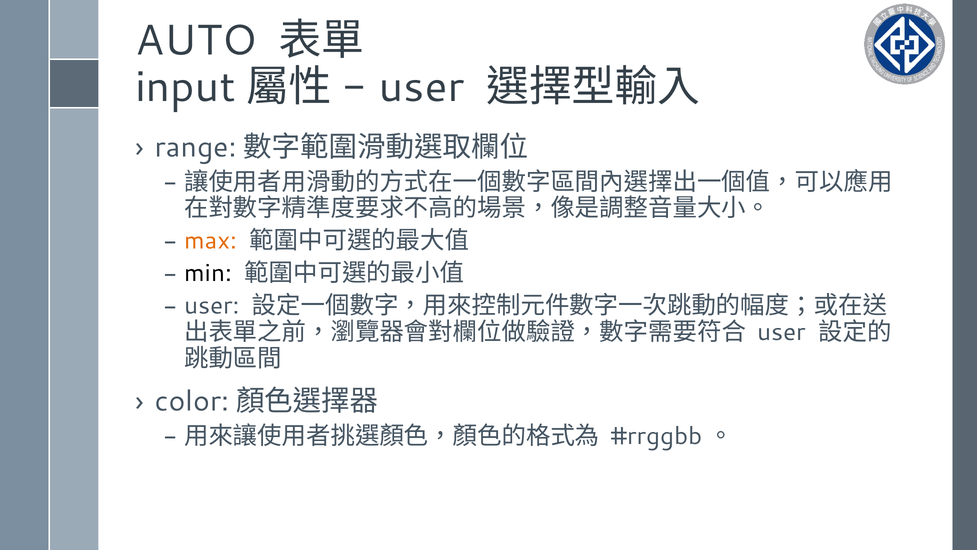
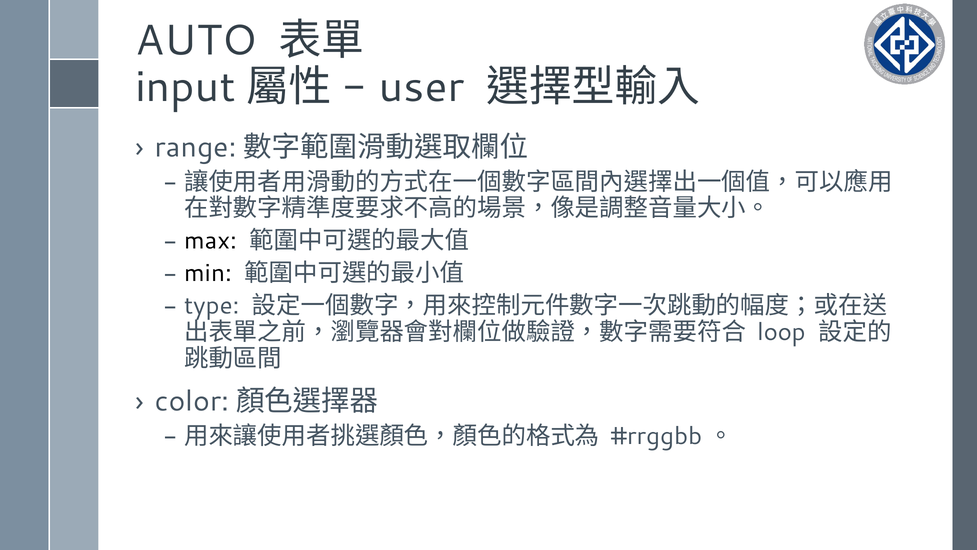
max colour: orange -> black
user at (212, 306): user -> type
user at (781, 332): user -> loop
